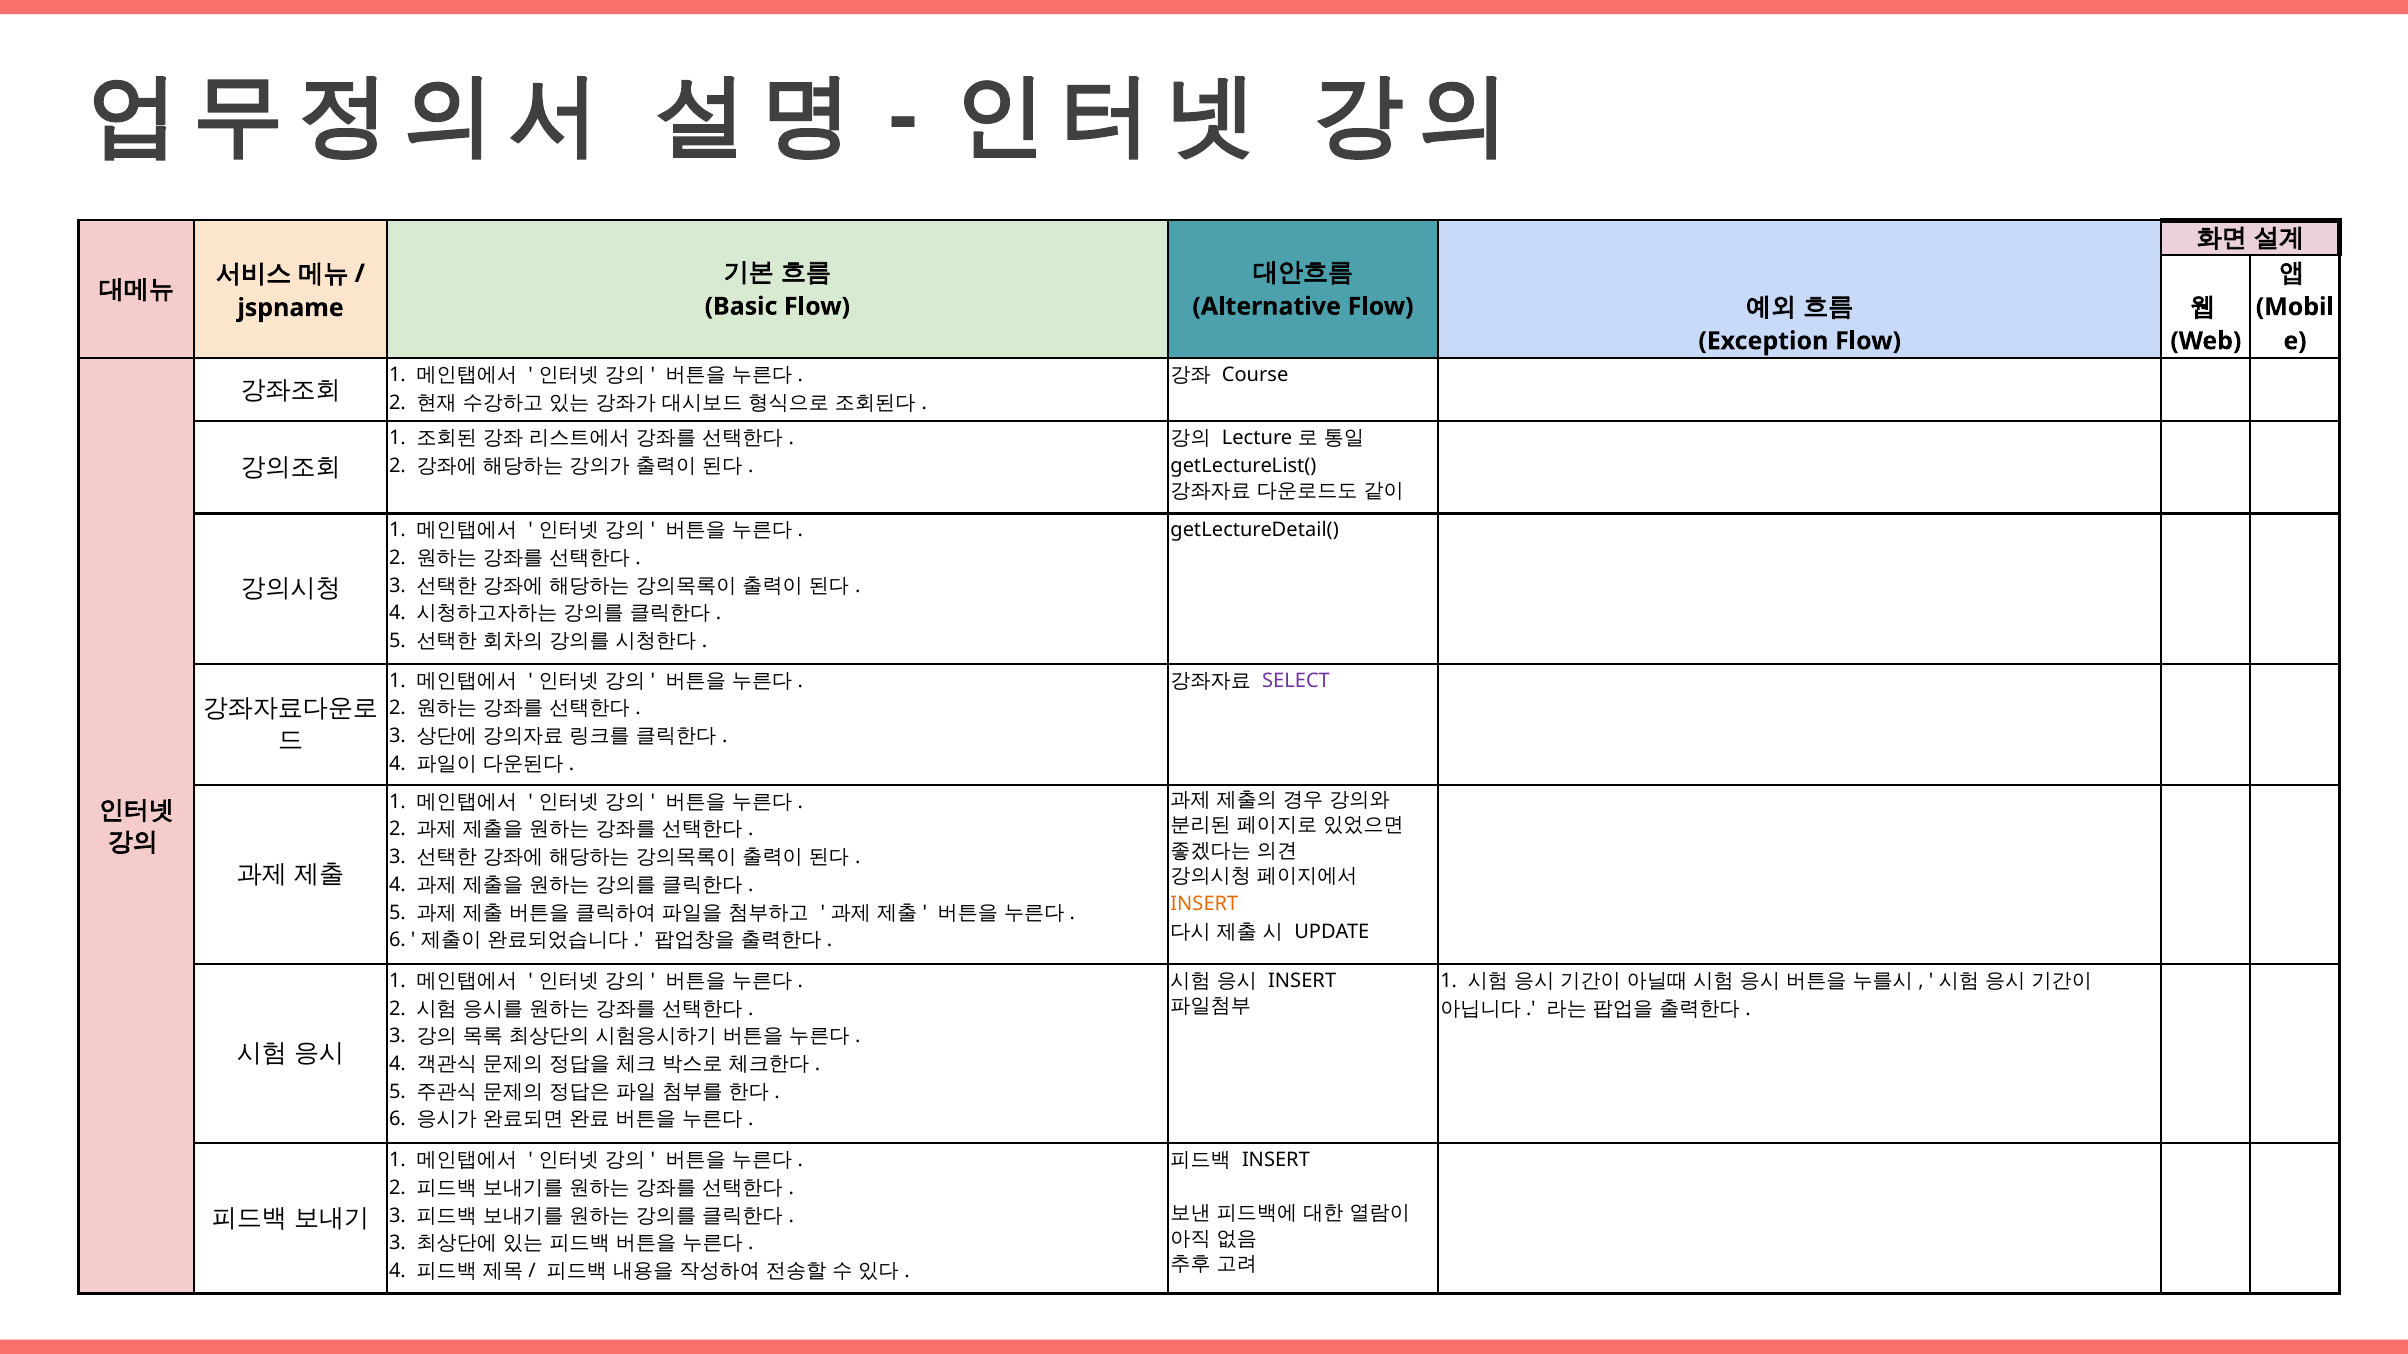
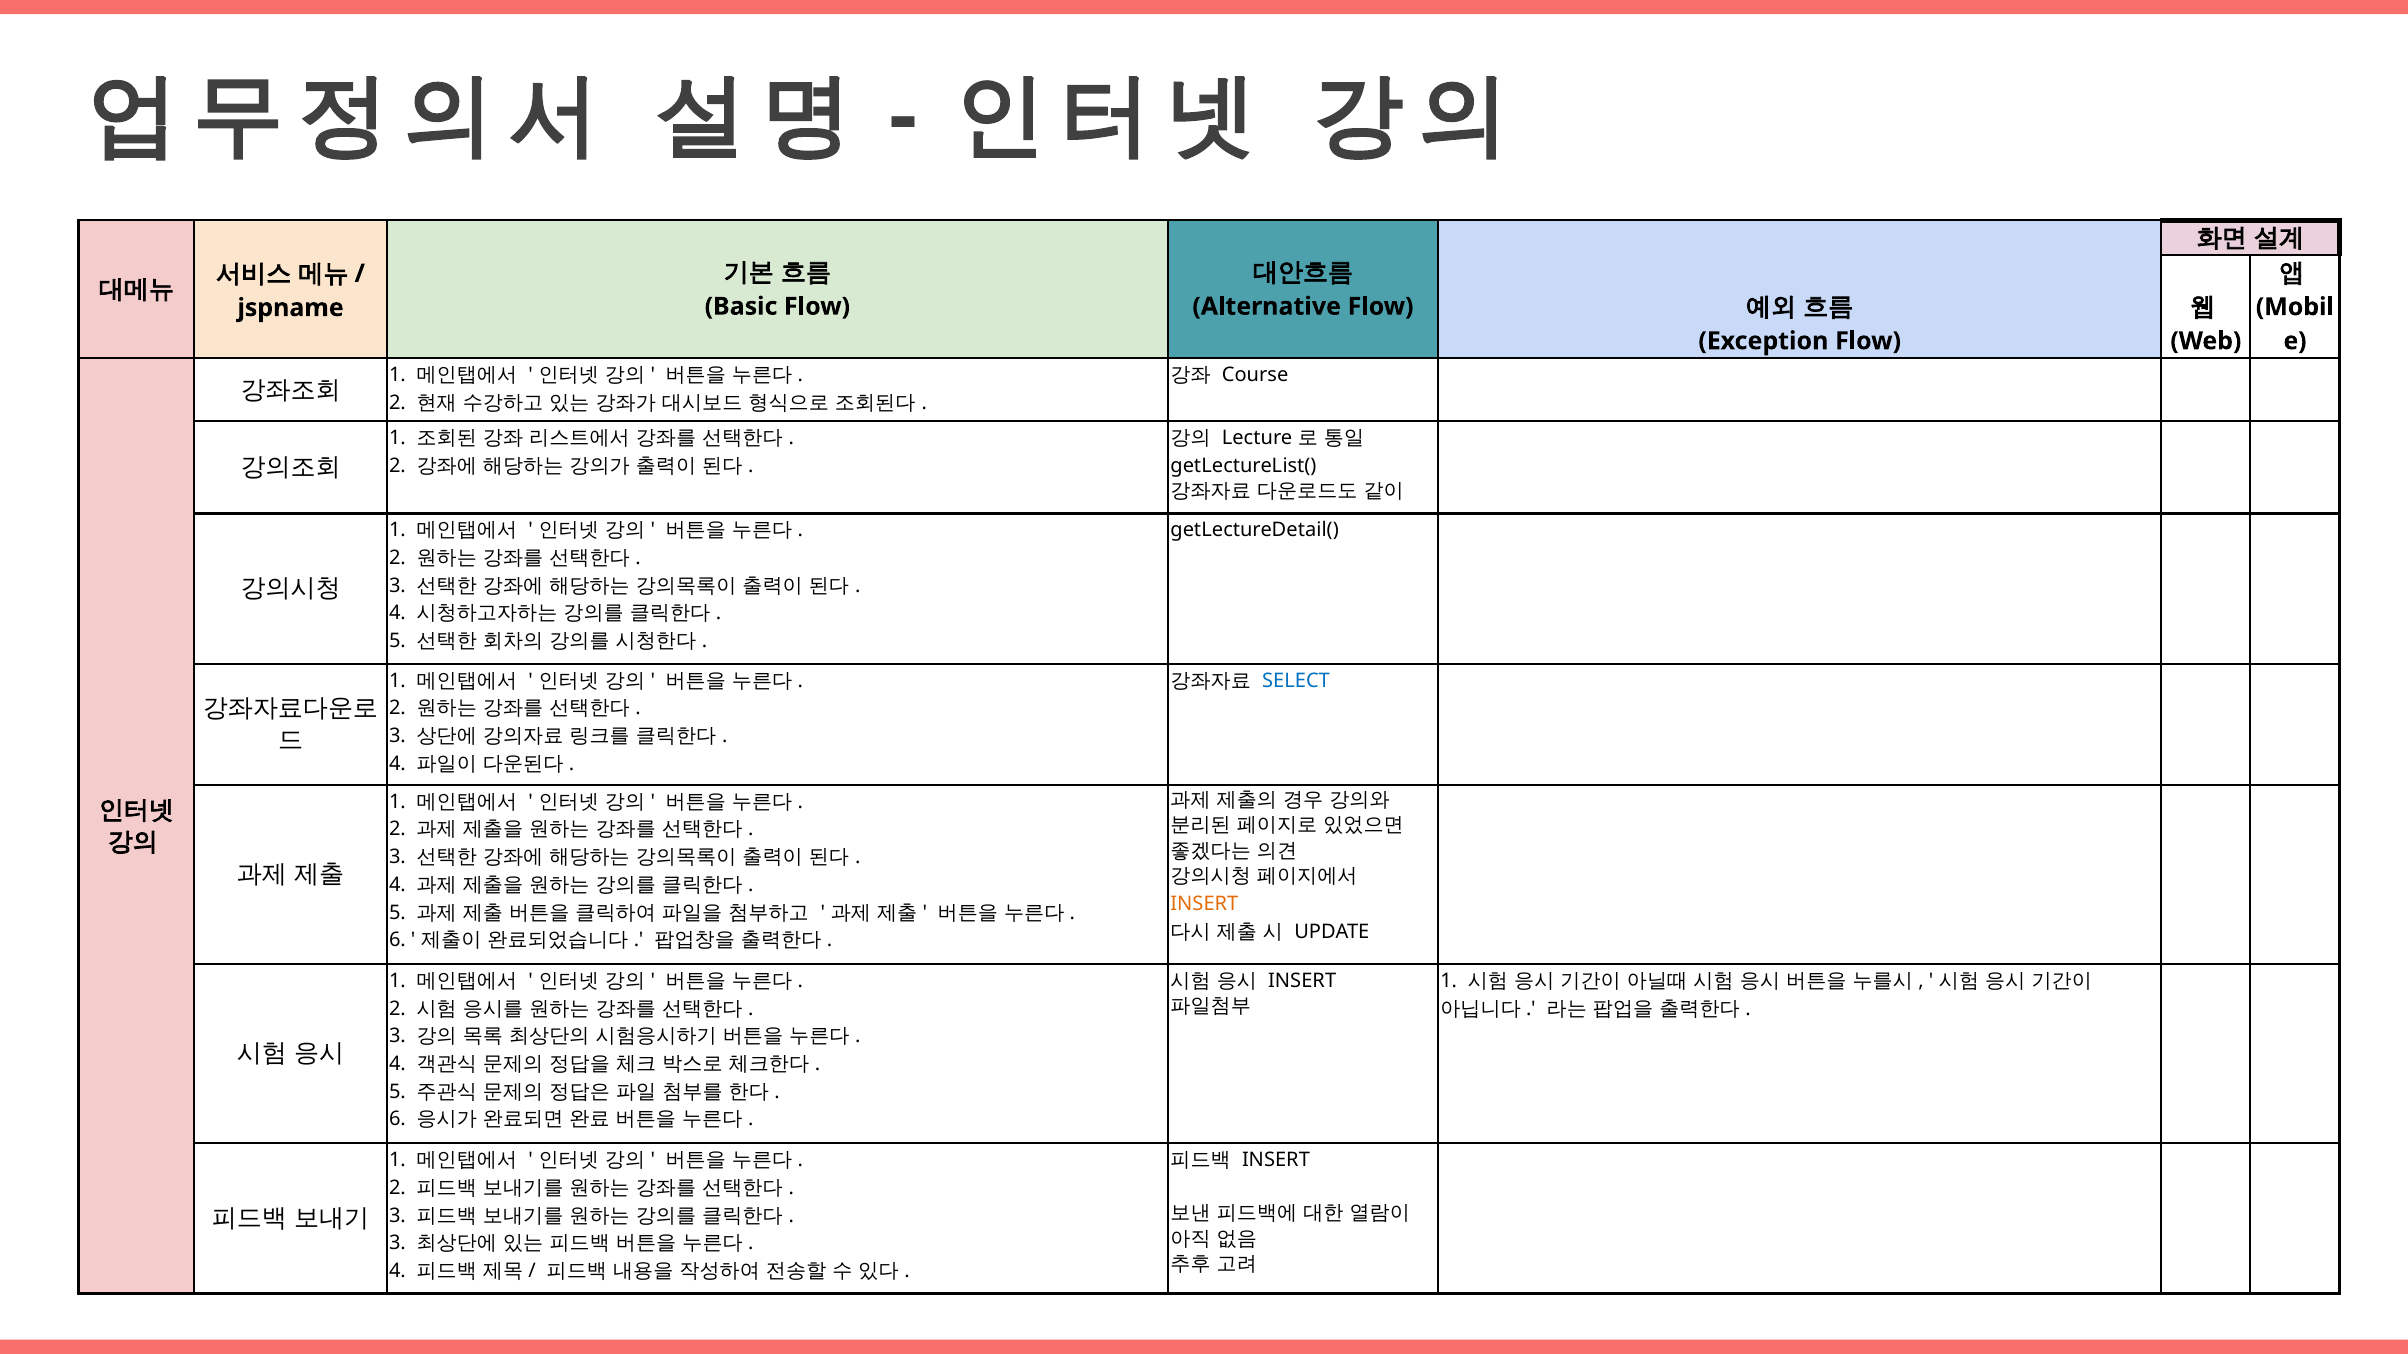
SELECT colour: purple -> blue
